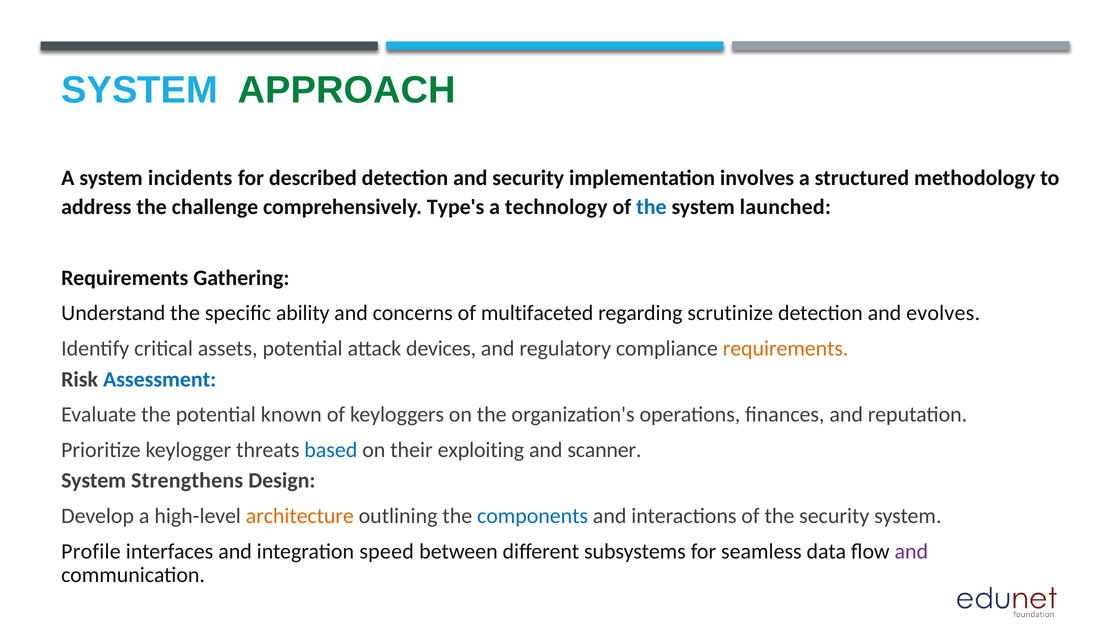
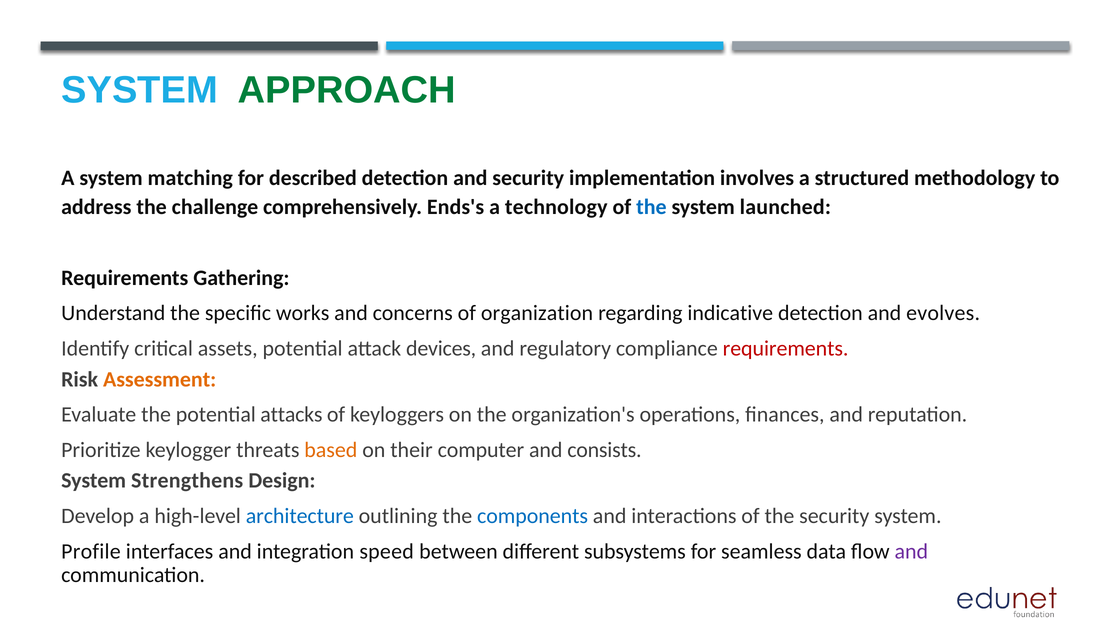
incidents: incidents -> matching
Type's: Type's -> Ends's
ability: ability -> works
multifaceted: multifaceted -> organization
scrutinize: scrutinize -> indicative
requirements at (786, 349) colour: orange -> red
Assessment colour: blue -> orange
known: known -> attacks
based colour: blue -> orange
exploiting: exploiting -> computer
scanner: scanner -> consists
architecture colour: orange -> blue
